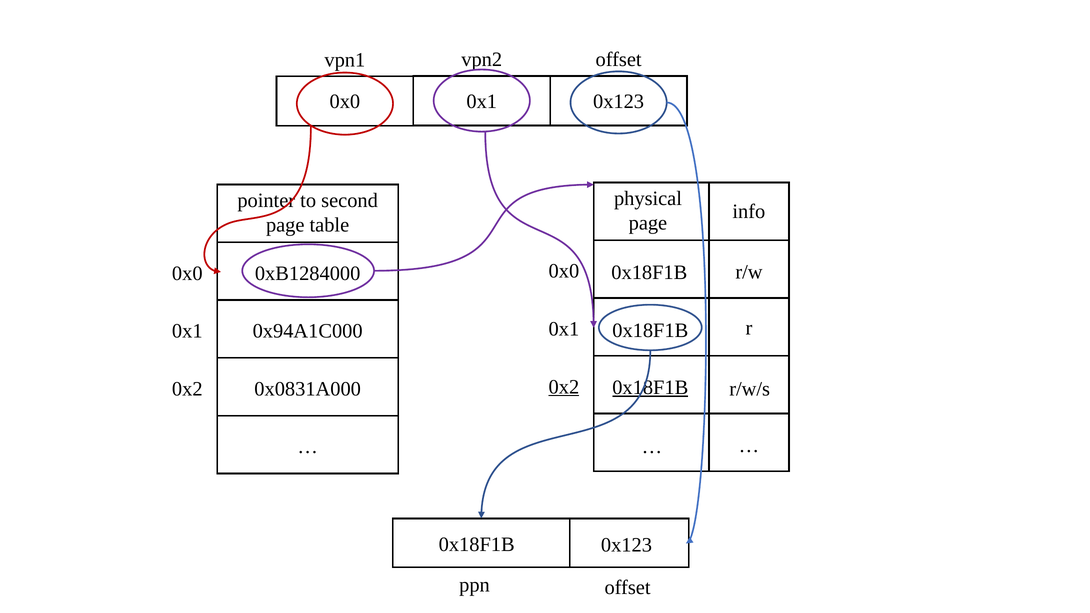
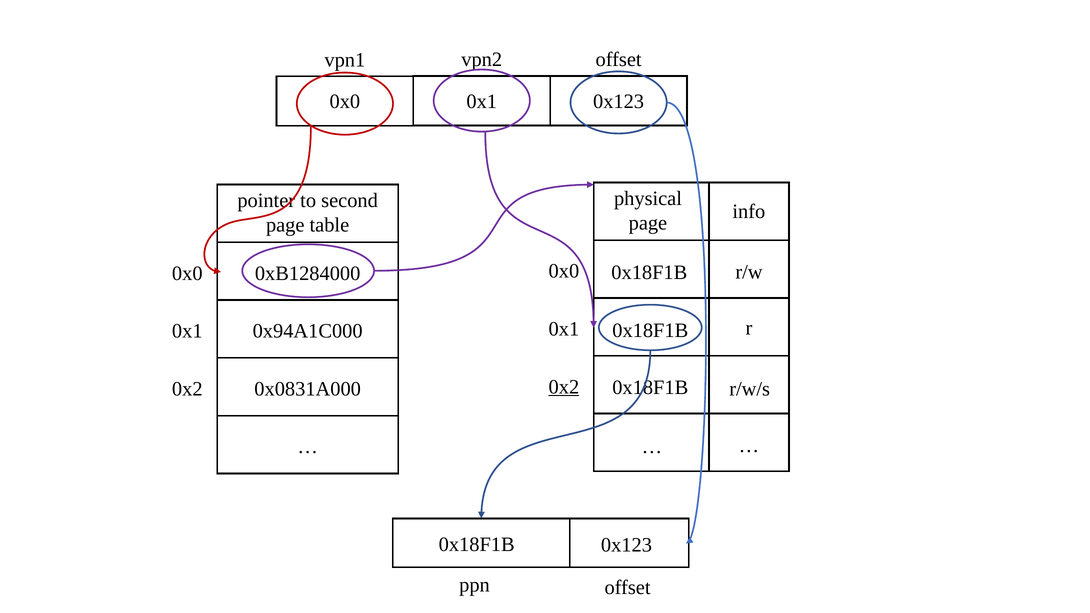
0x18F1B at (650, 388) underline: present -> none
